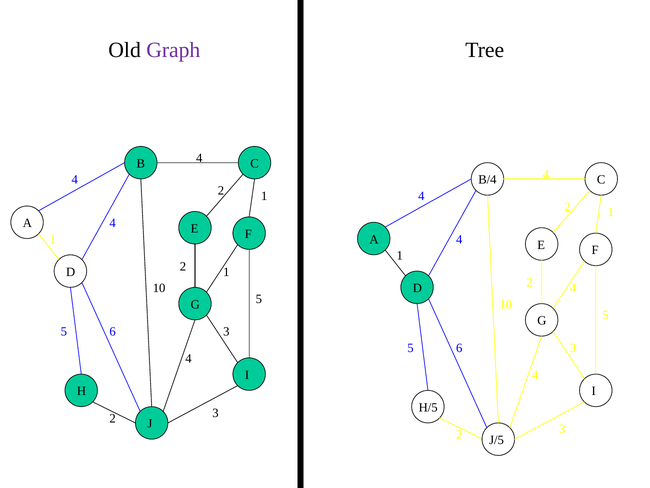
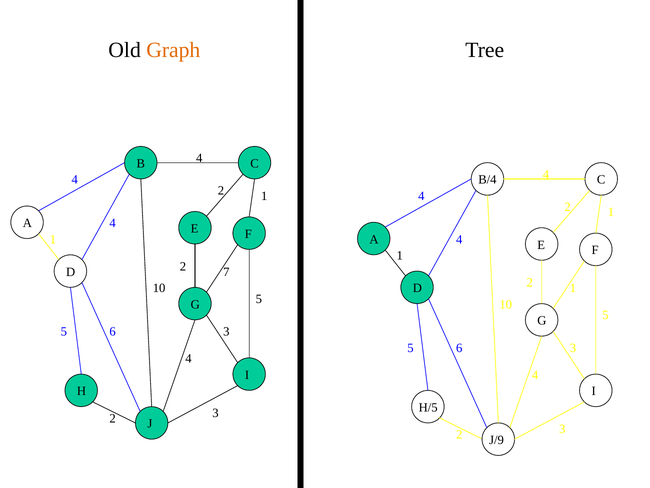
Graph colour: purple -> orange
1 at (226, 272): 1 -> 7
4 at (573, 288): 4 -> 1
J/5: J/5 -> J/9
